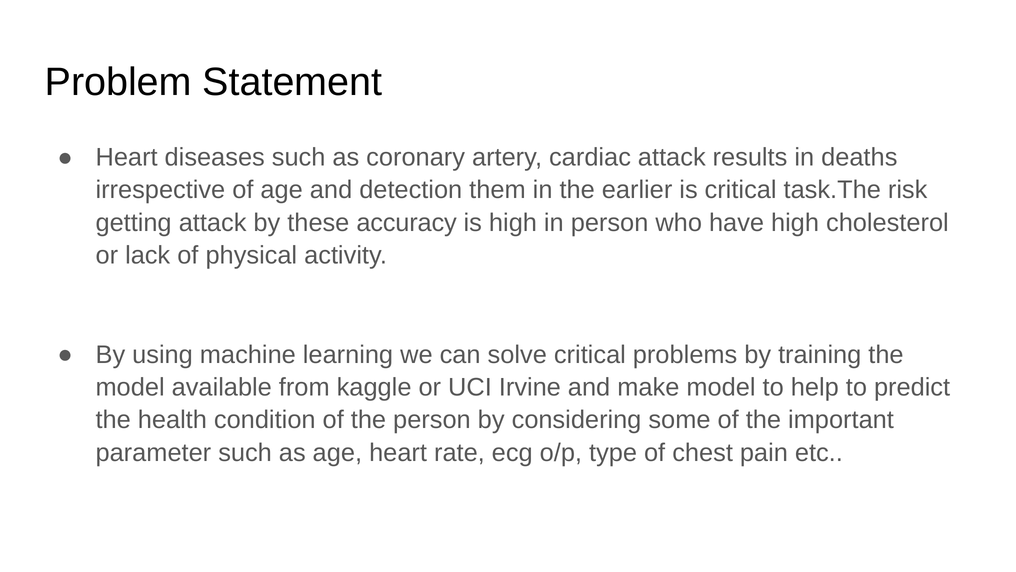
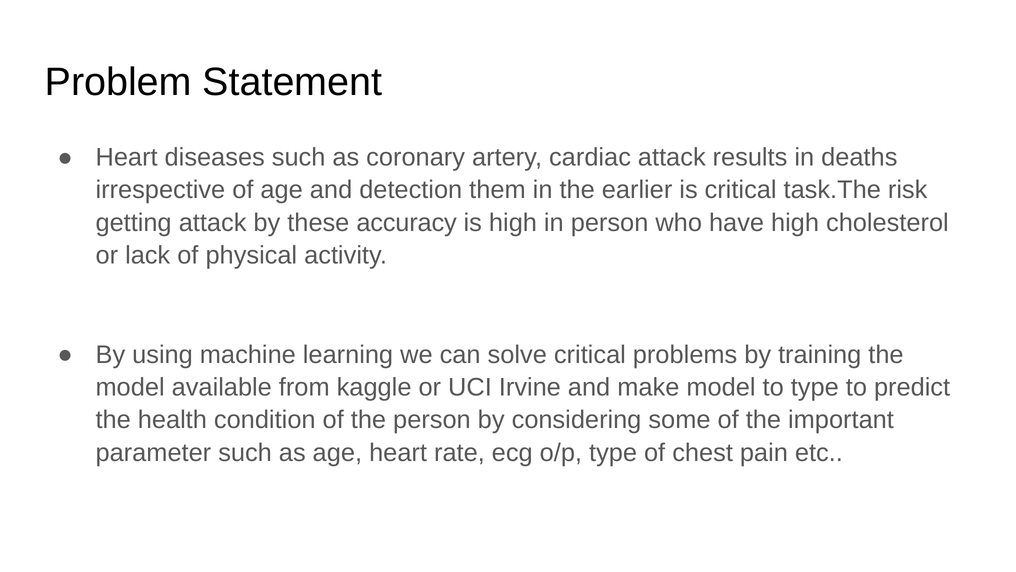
to help: help -> type
